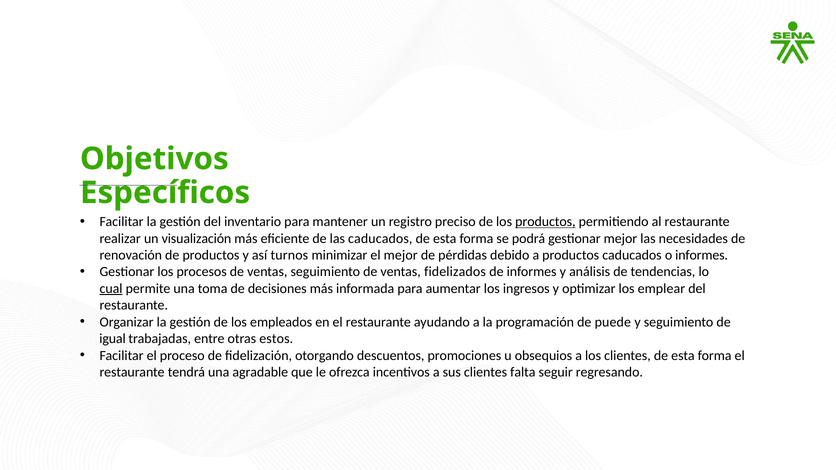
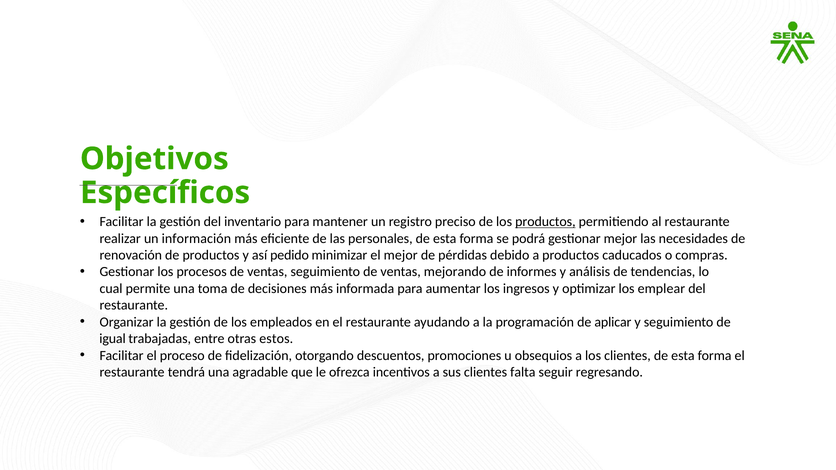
visualización: visualización -> información
las caducados: caducados -> personales
turnos: turnos -> pedido
o informes: informes -> compras
fidelizados: fidelizados -> mejorando
cual underline: present -> none
puede: puede -> aplicar
